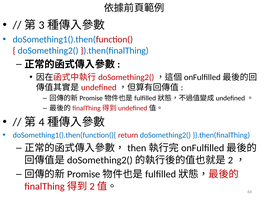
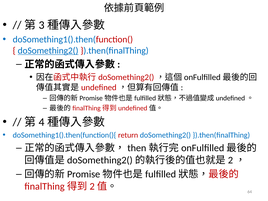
doSomething2( at (48, 51) underline: none -> present
